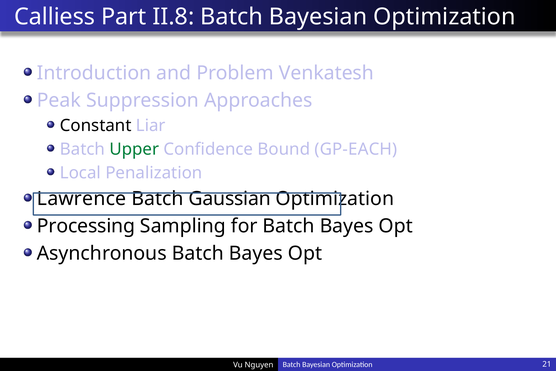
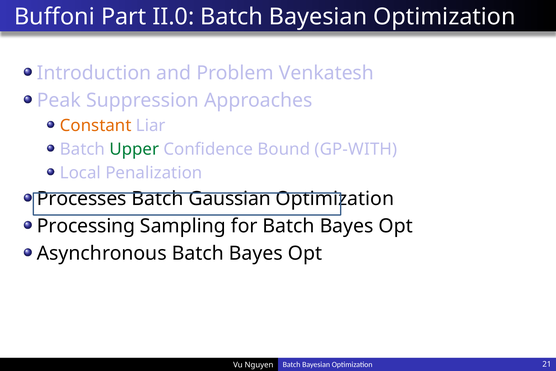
Calliess: Calliess -> Buffoni
II.8: II.8 -> II.0
Constant colour: black -> orange
GP-EACH: GP-EACH -> GP-WITH
Lawrence: Lawrence -> Processes
